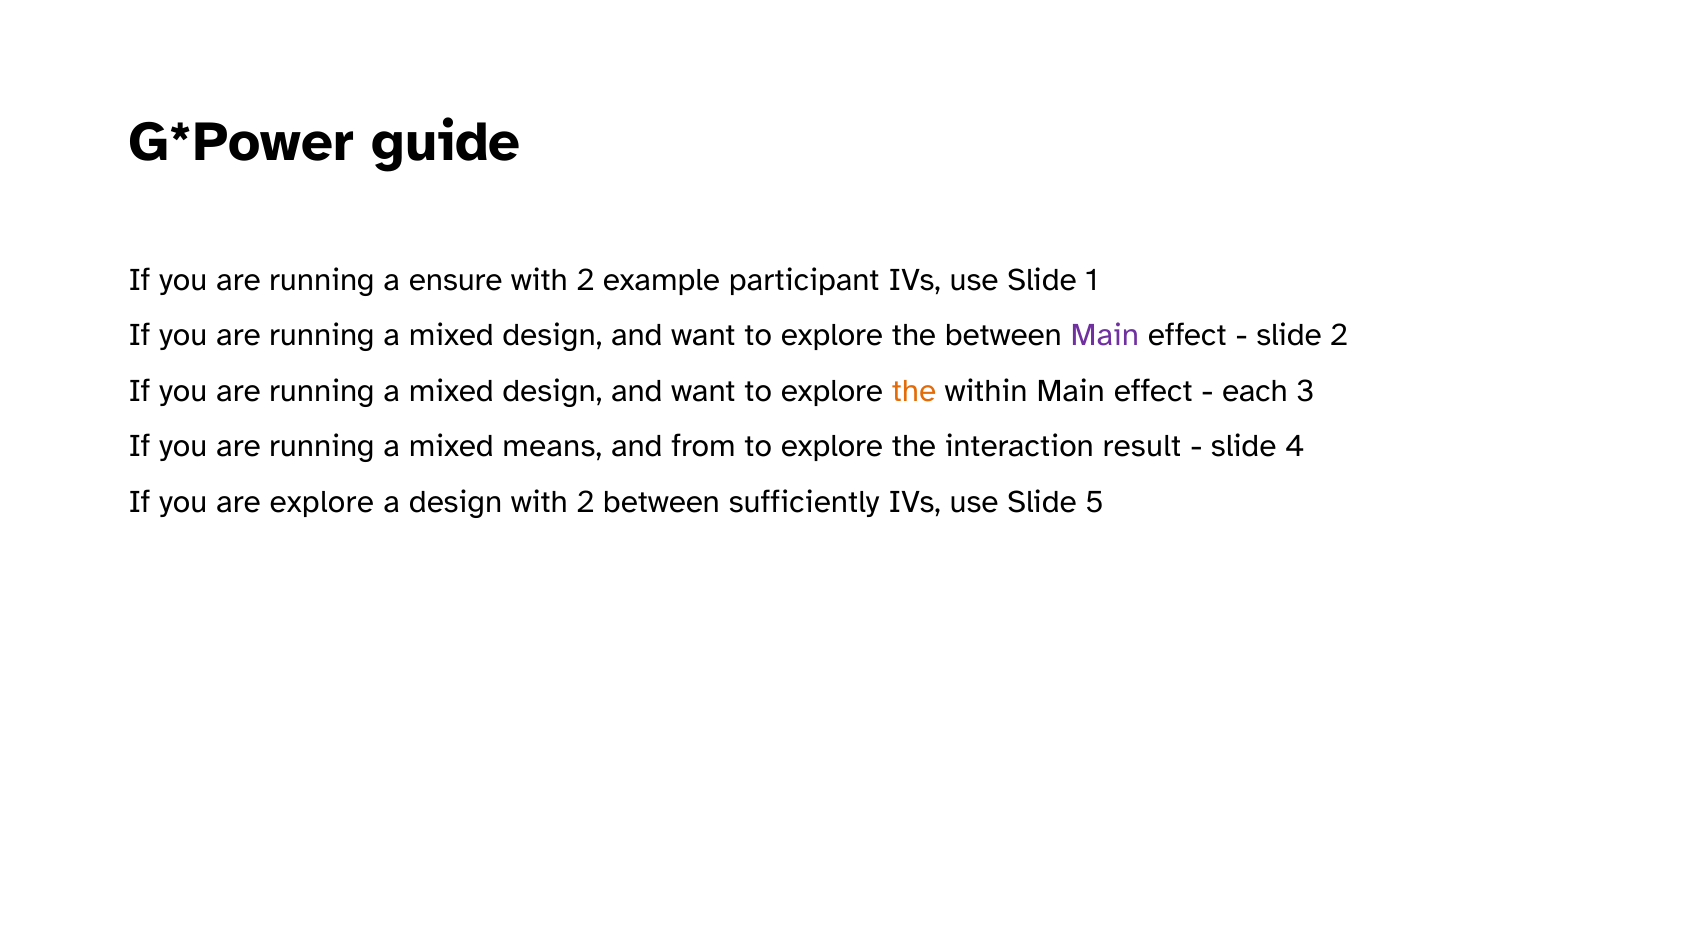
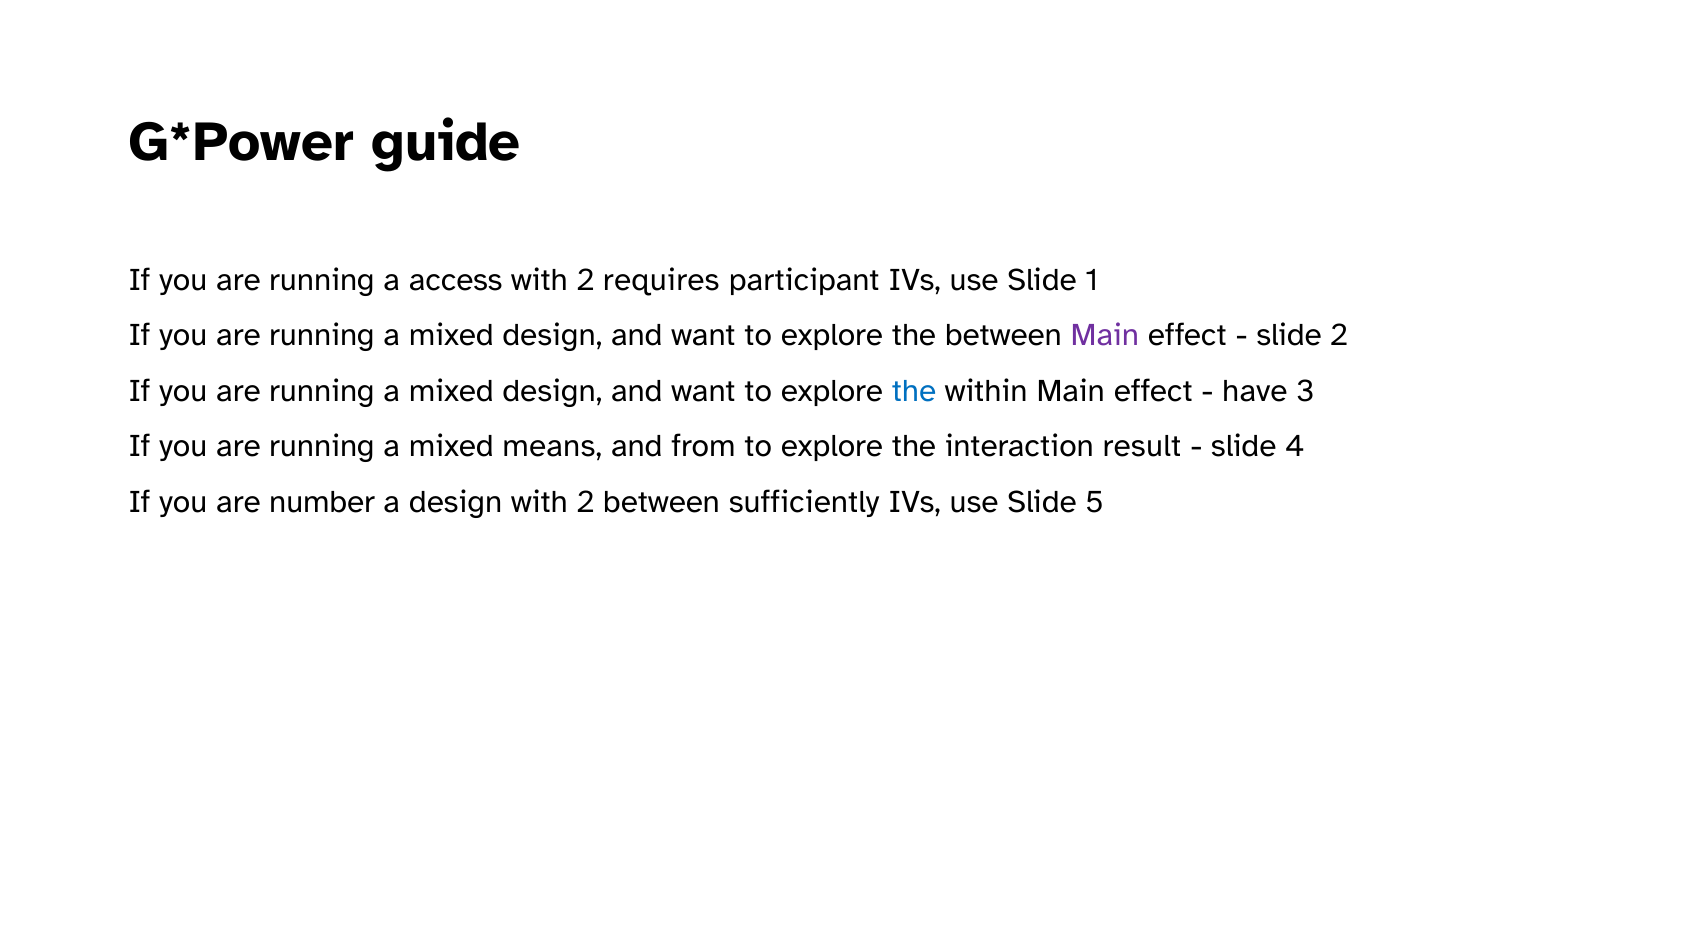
ensure: ensure -> access
example: example -> requires
the at (914, 391) colour: orange -> blue
each: each -> have
are explore: explore -> number
